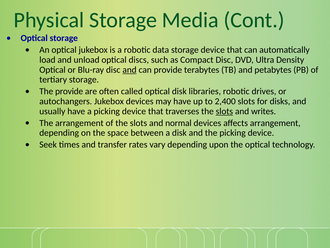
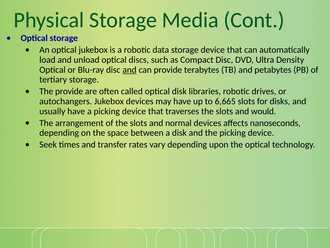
2,400: 2,400 -> 6,665
slots at (224, 111) underline: present -> none
writes: writes -> would
affects arrangement: arrangement -> nanoseconds
